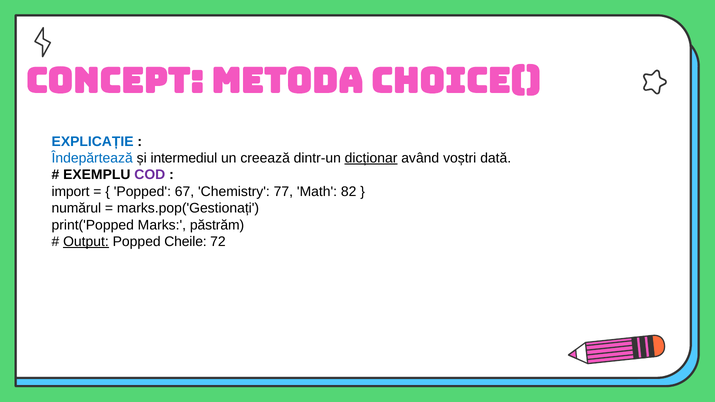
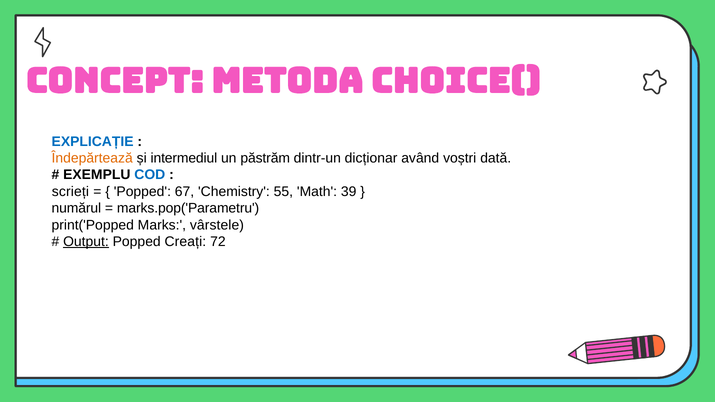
Îndepărtează colour: blue -> orange
creează: creează -> păstrăm
dicționar underline: present -> none
COD colour: purple -> blue
import: import -> scrieți
77: 77 -> 55
82: 82 -> 39
marks.pop('Gestionați: marks.pop('Gestionați -> marks.pop('Parametru
păstrăm: păstrăm -> vârstele
Cheile: Cheile -> Creați
